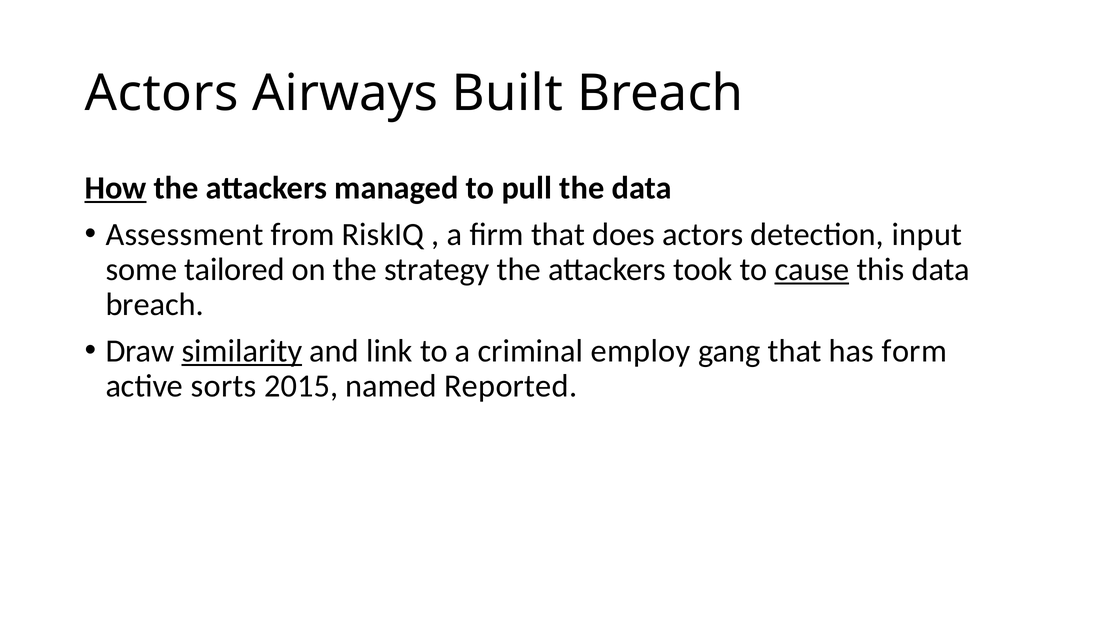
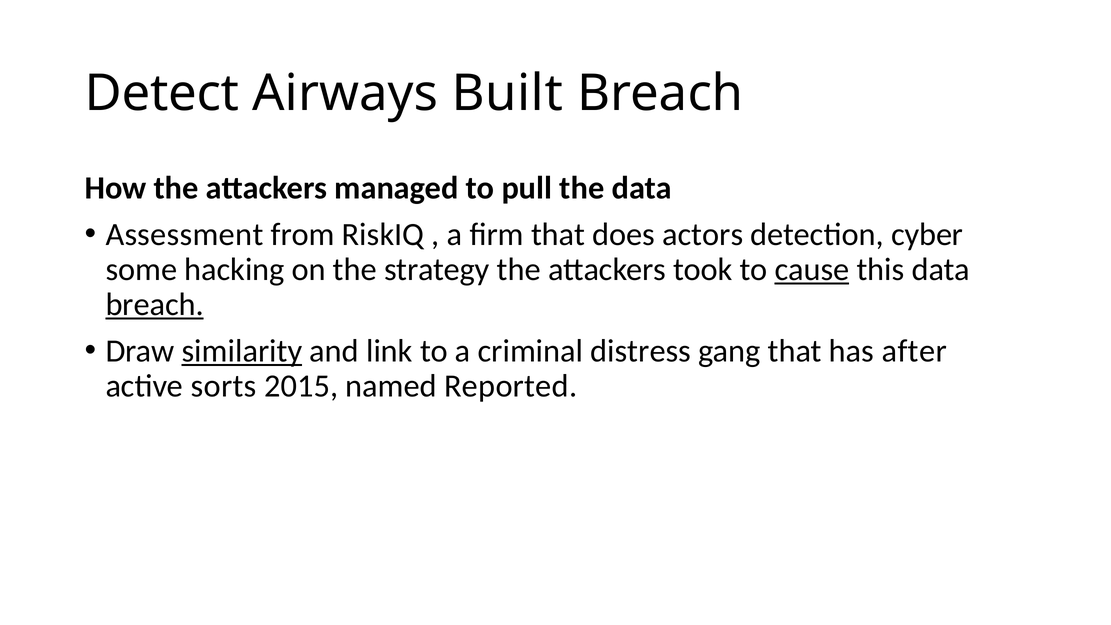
Actors at (162, 93): Actors -> Detect
How underline: present -> none
input: input -> cyber
tailored: tailored -> hacking
breach at (155, 304) underline: none -> present
employ: employ -> distress
form: form -> after
